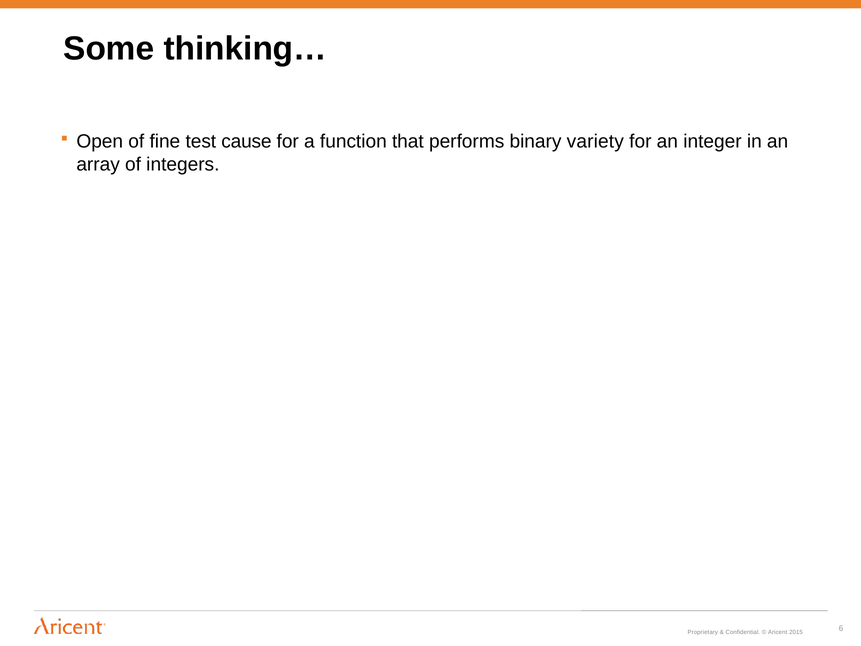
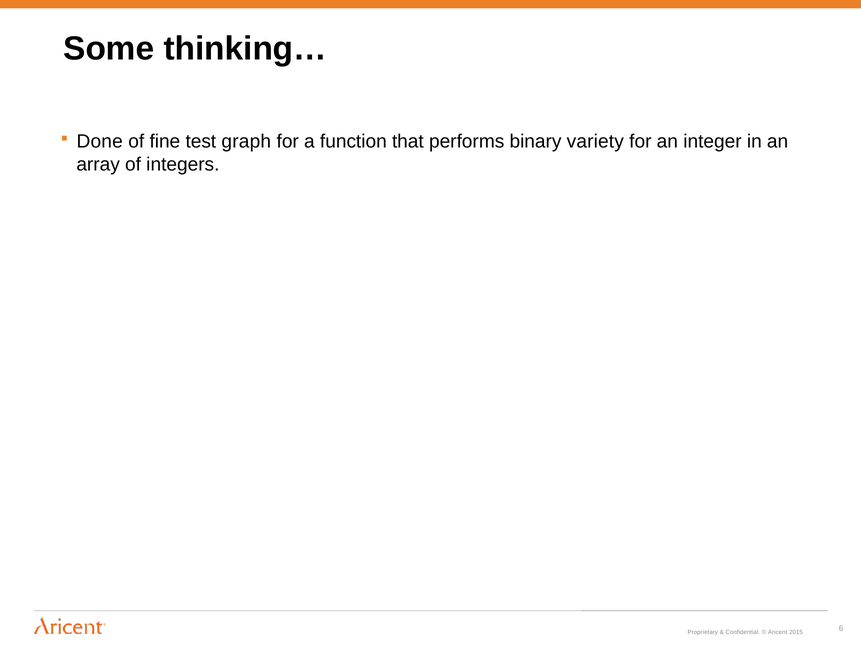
Open: Open -> Done
cause: cause -> graph
